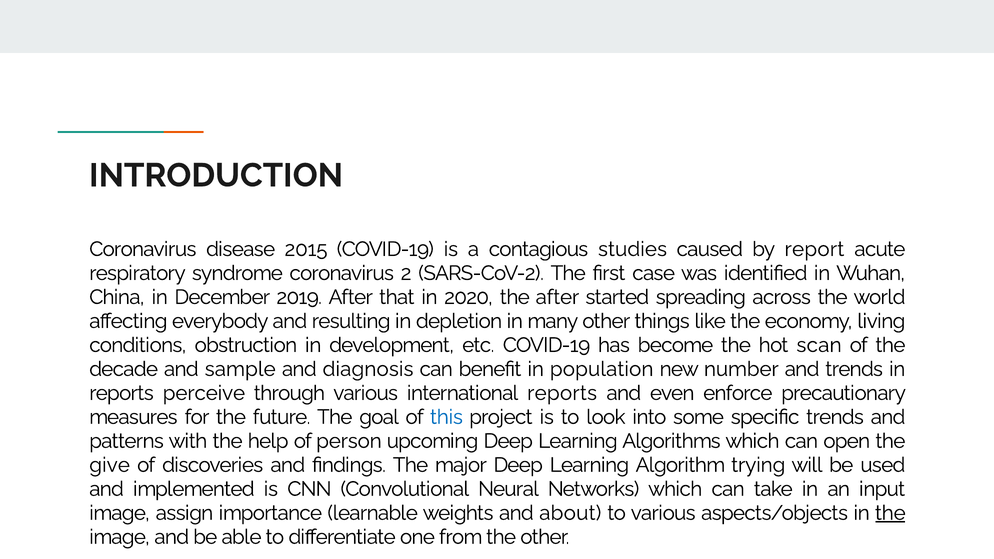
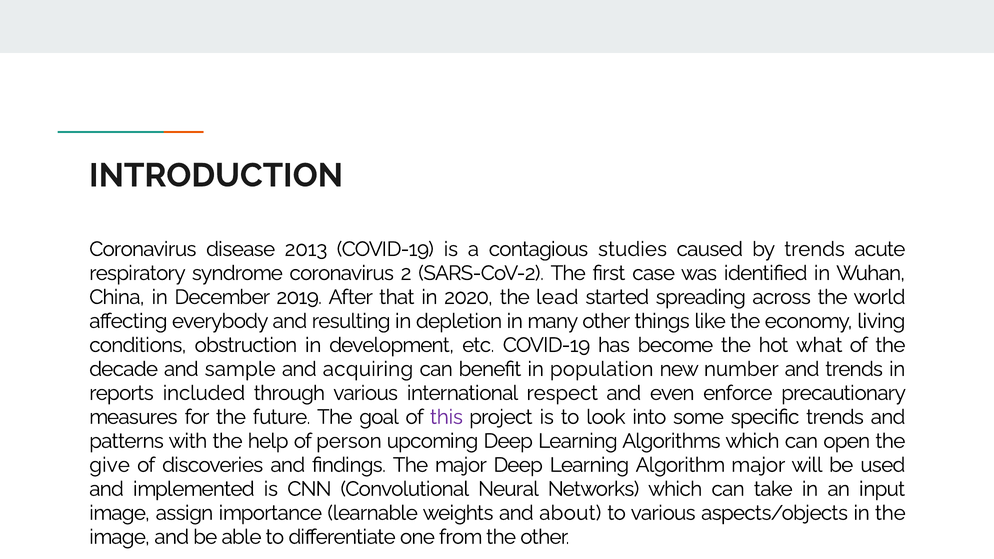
2015: 2015 -> 2013
by report: report -> trends
the after: after -> lead
scan: scan -> what
diagnosis: diagnosis -> acquiring
perceive: perceive -> included
international reports: reports -> respect
this colour: blue -> purple
Algorithm trying: trying -> major
the at (890, 513) underline: present -> none
